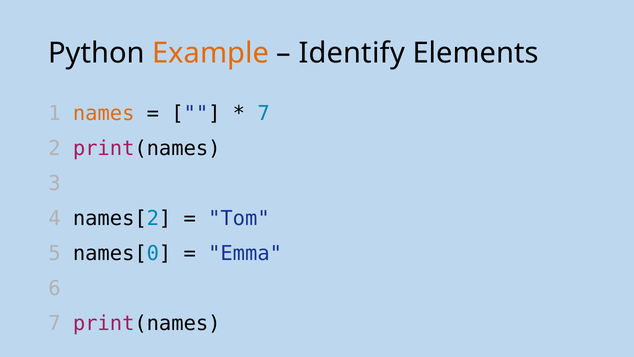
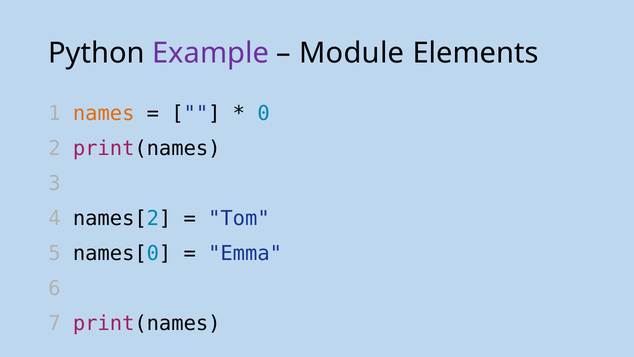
Example colour: orange -> purple
Identify: Identify -> Module
7 at (264, 113): 7 -> 0
